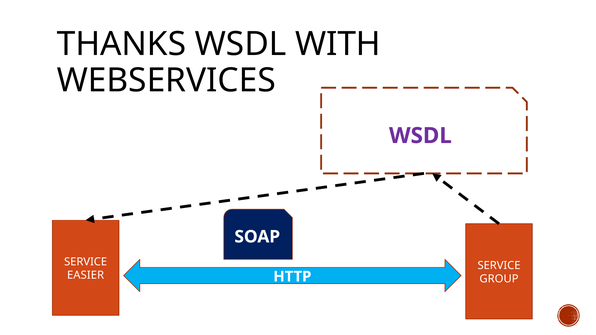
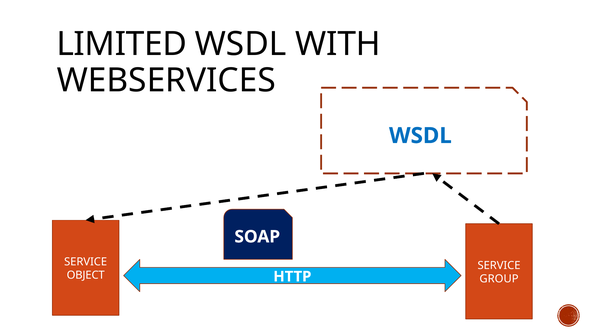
THANKS: THANKS -> LIMITED
WSDL at (420, 136) colour: purple -> blue
EASIER: EASIER -> OBJECT
